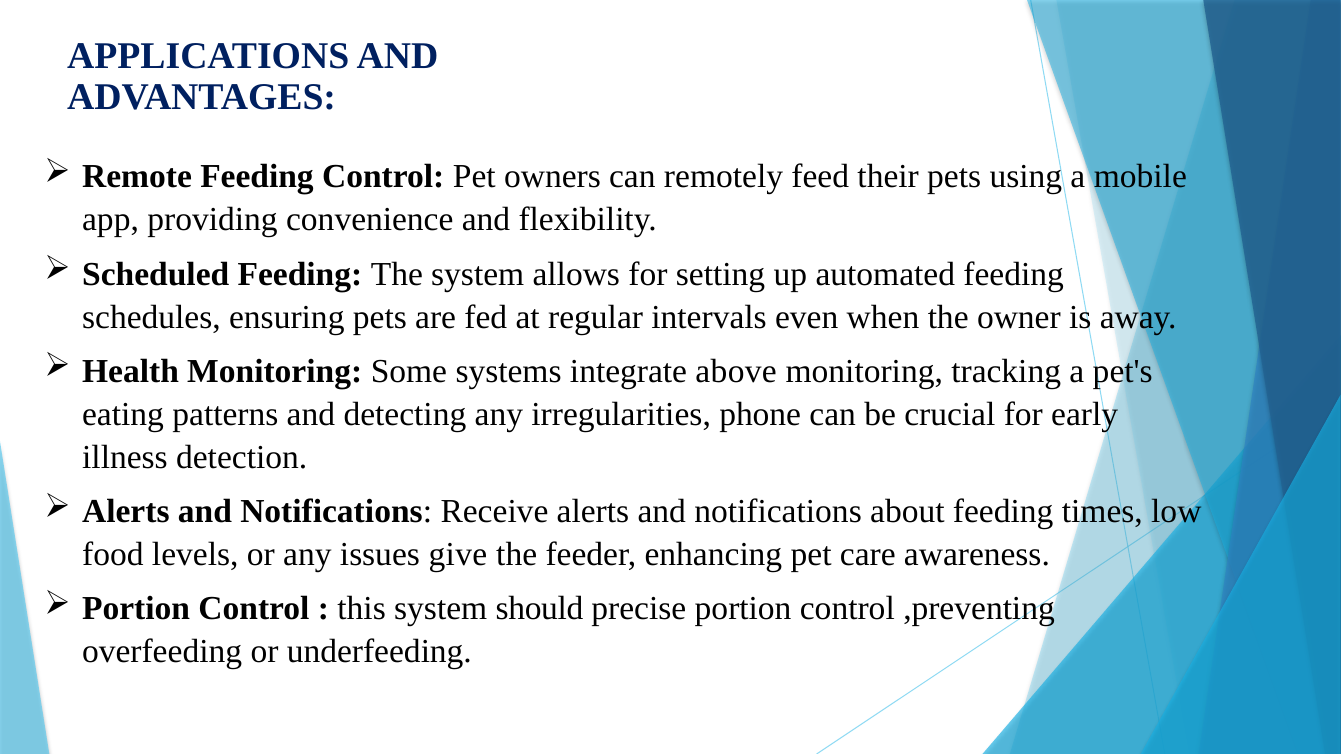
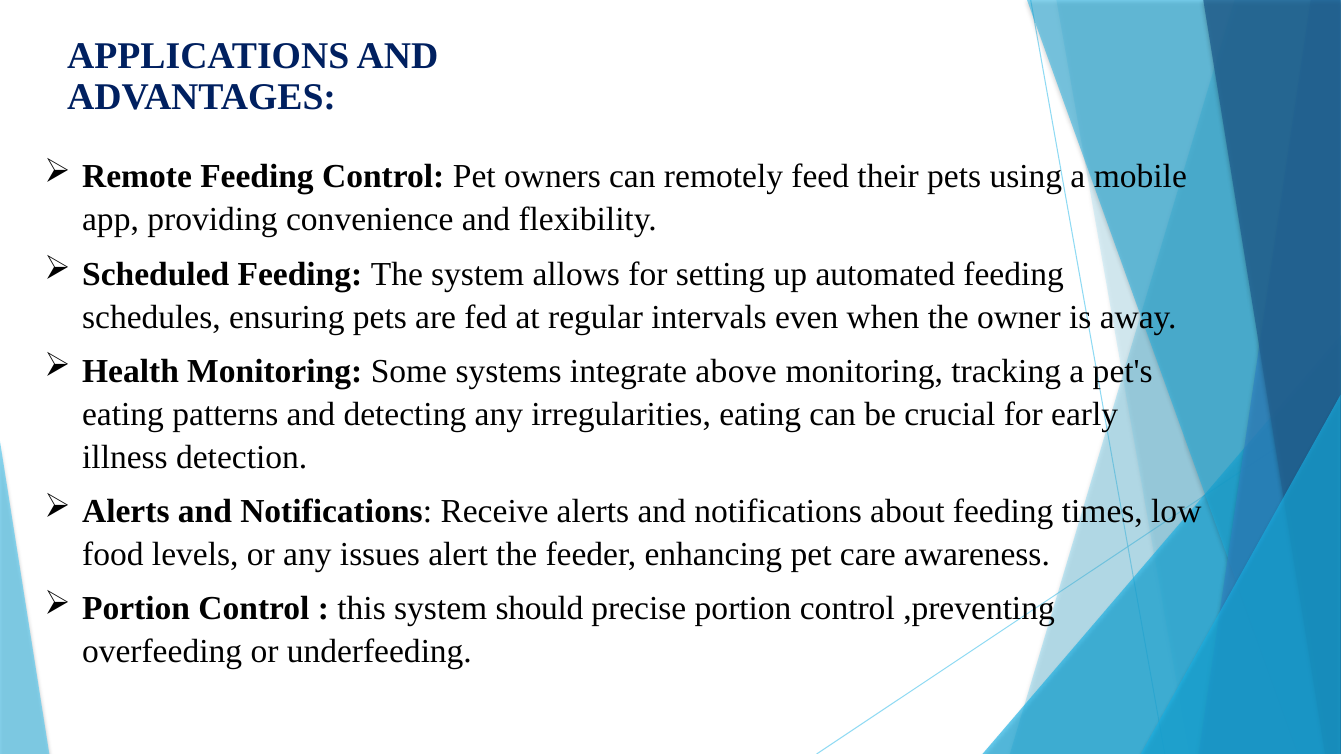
irregularities phone: phone -> eating
give: give -> alert
